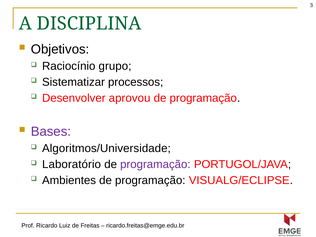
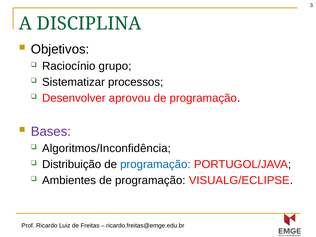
Algoritmos/Universidade: Algoritmos/Universidade -> Algoritmos/Inconfidência
Laboratório: Laboratório -> Distribuição
programação at (155, 164) colour: purple -> blue
